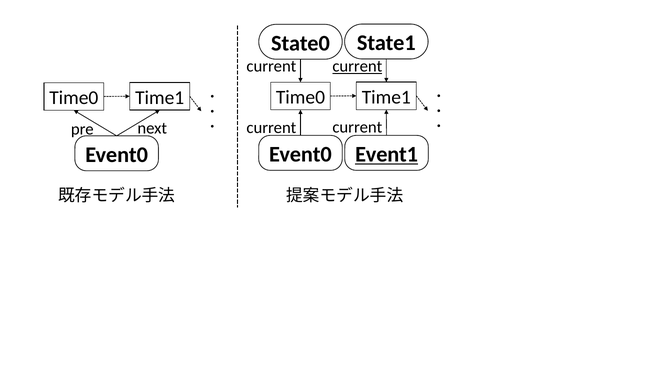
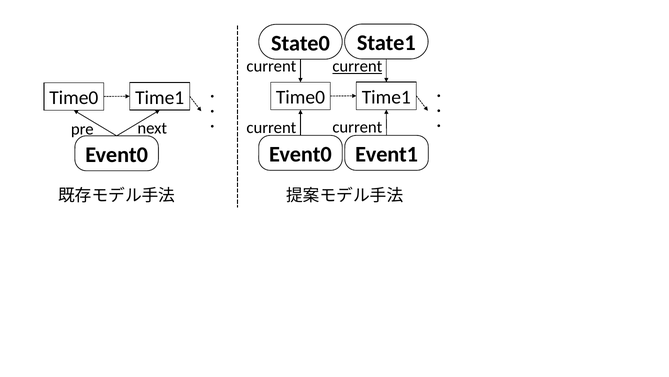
Event1 underline: present -> none
